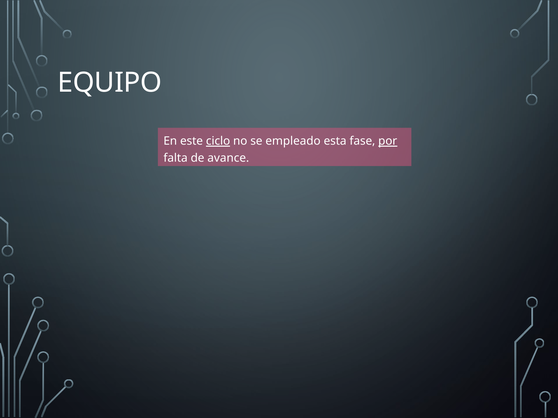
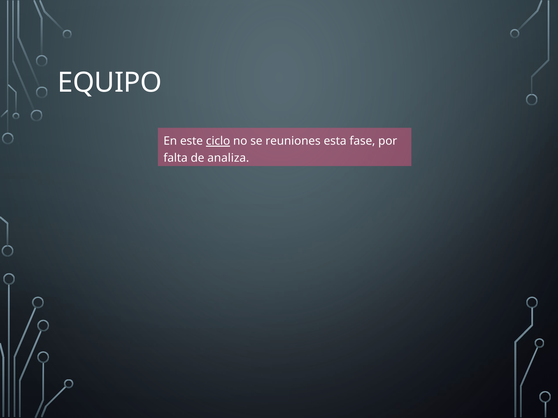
empleado: empleado -> reuniones
por underline: present -> none
avance: avance -> analiza
